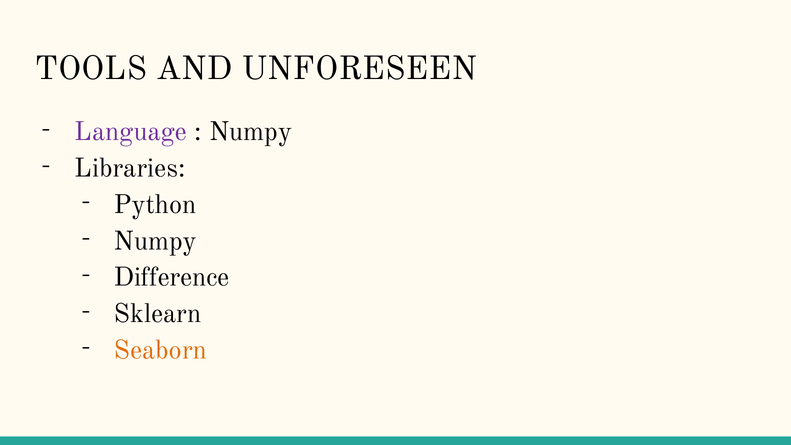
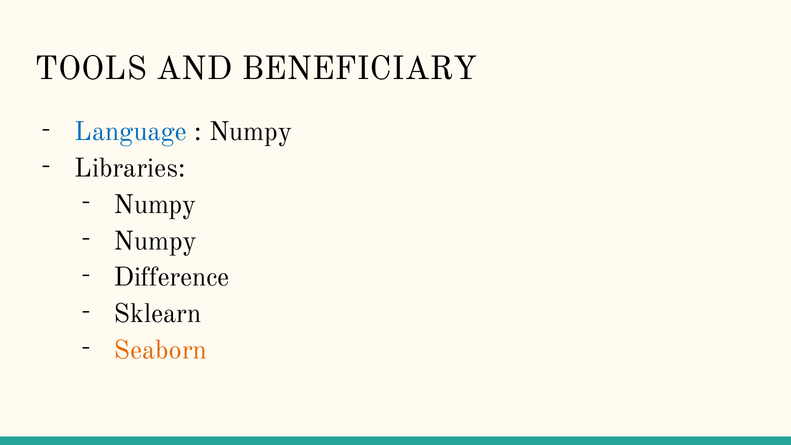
UNFORESEEN: UNFORESEEN -> BENEFICIARY
Language colour: purple -> blue
Python at (155, 204): Python -> Numpy
